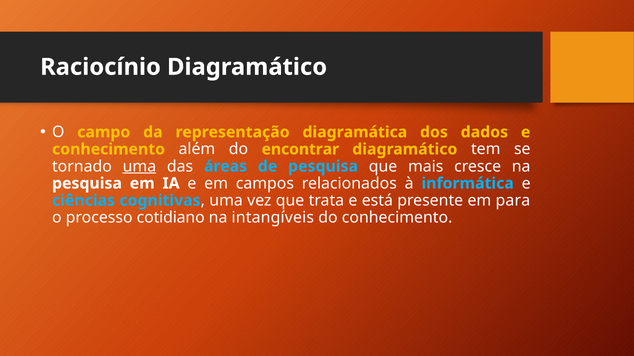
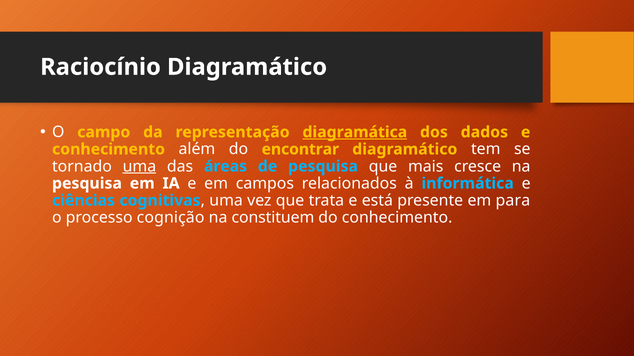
diagramática underline: none -> present
cotidiano: cotidiano -> cognição
intangíveis: intangíveis -> constituem
